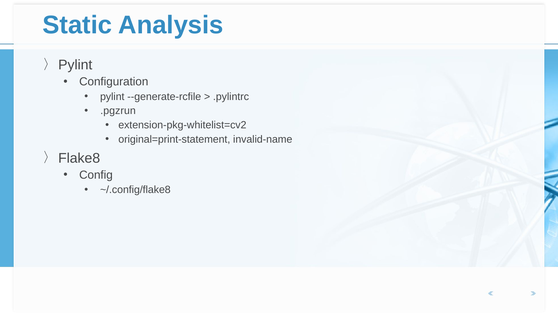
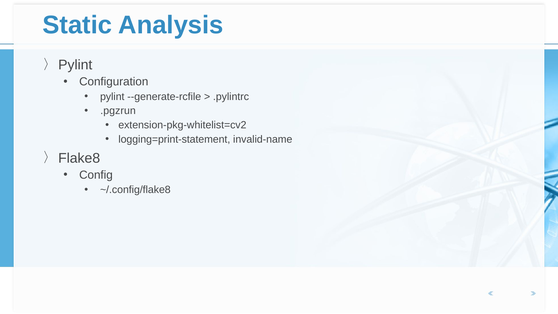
original=print-statement: original=print-statement -> logging=print-statement
